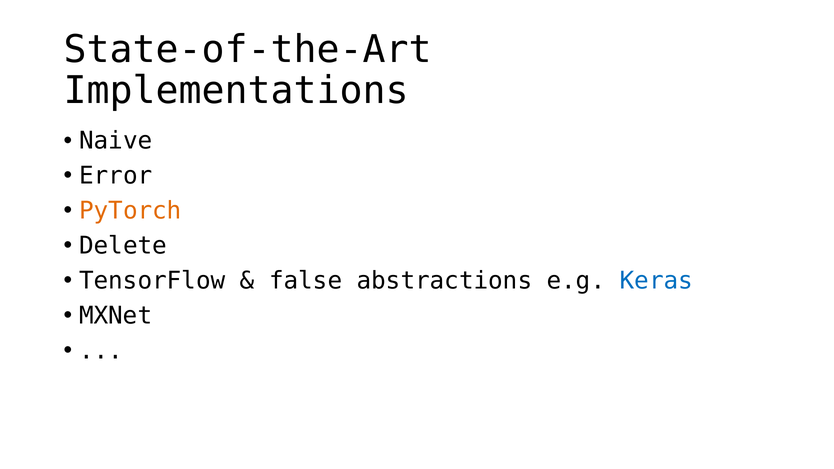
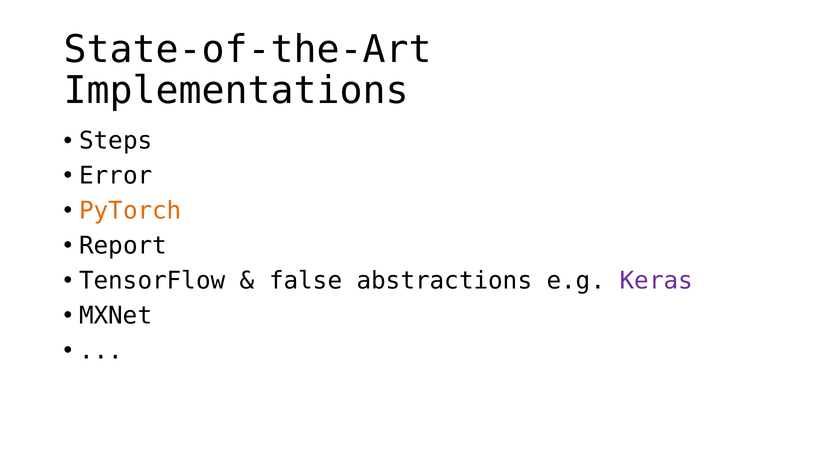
Naive: Naive -> Steps
Delete: Delete -> Report
Keras colour: blue -> purple
